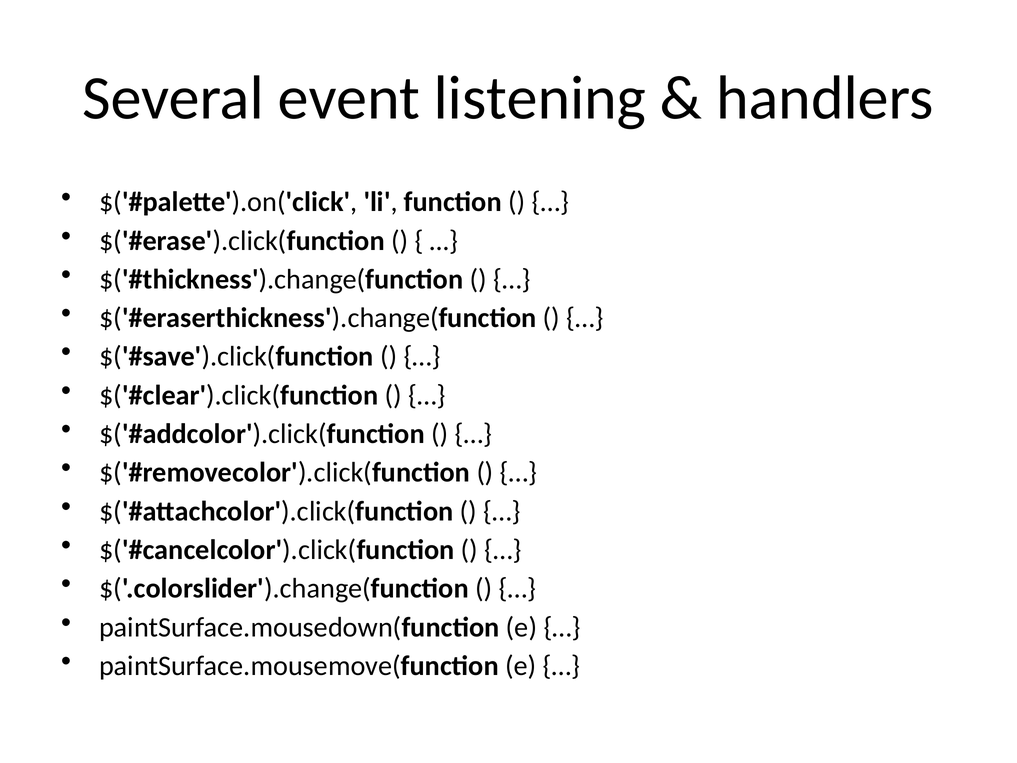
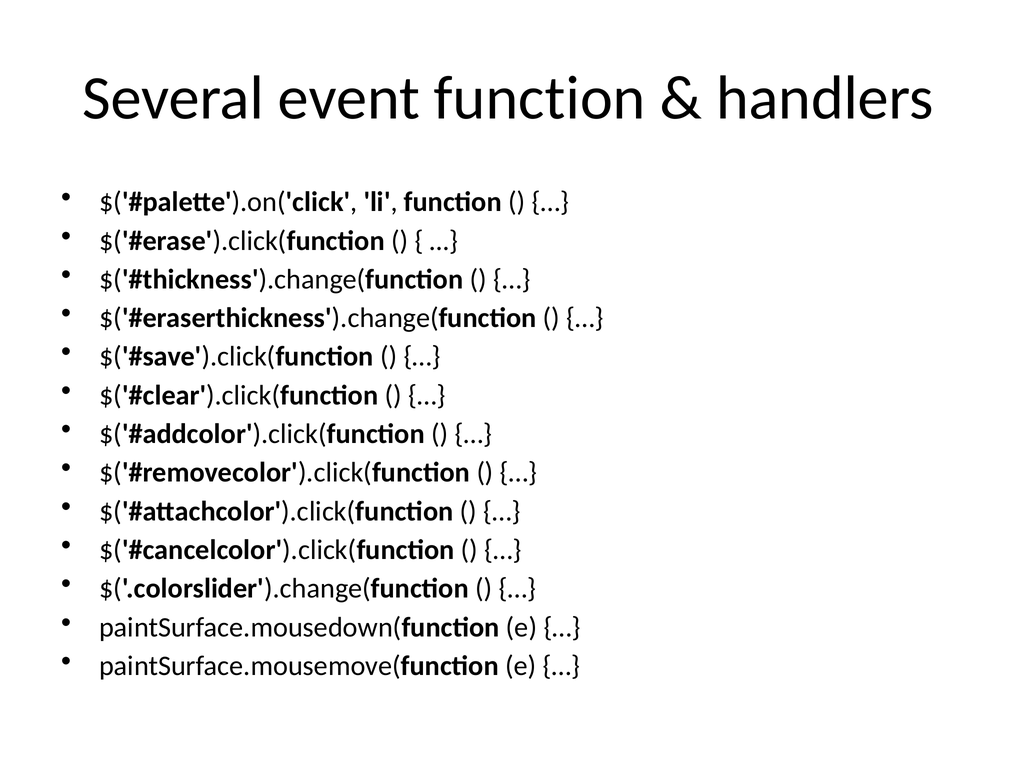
event listening: listening -> function
